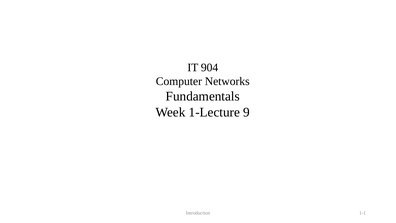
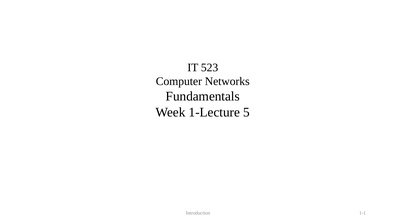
904: 904 -> 523
9: 9 -> 5
